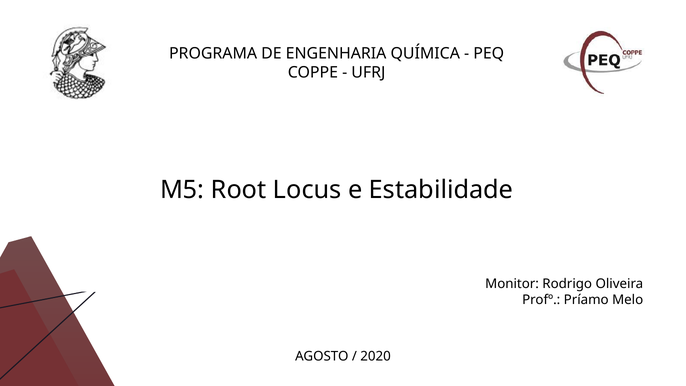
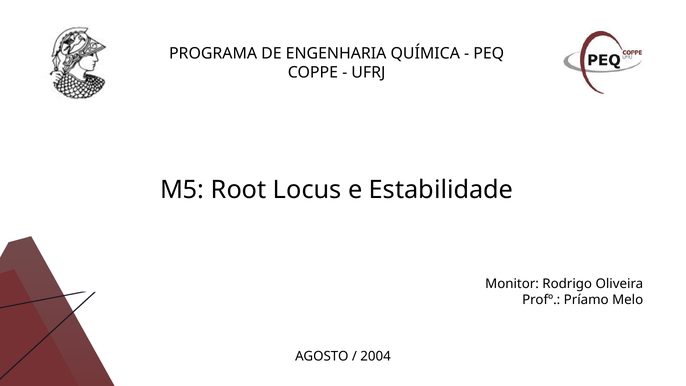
2020: 2020 -> 2004
